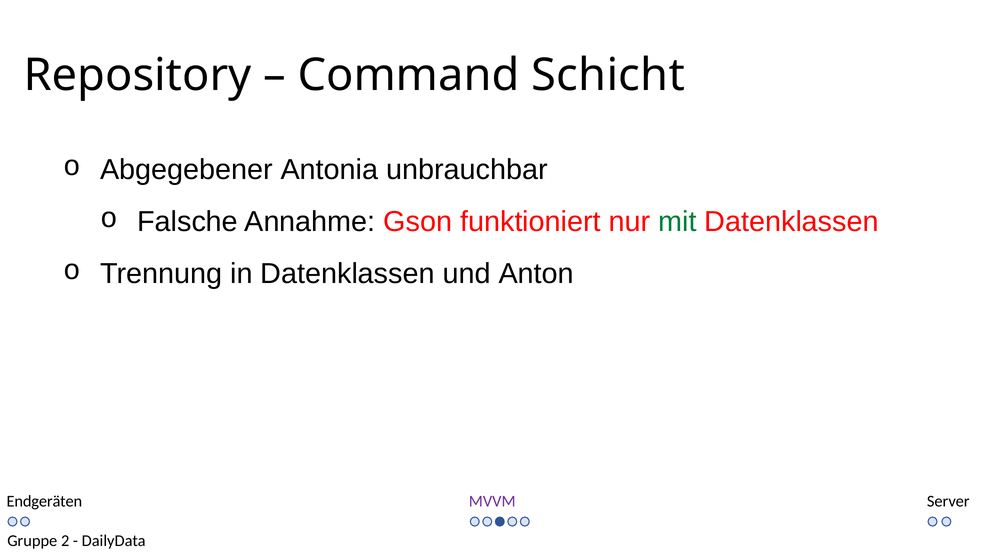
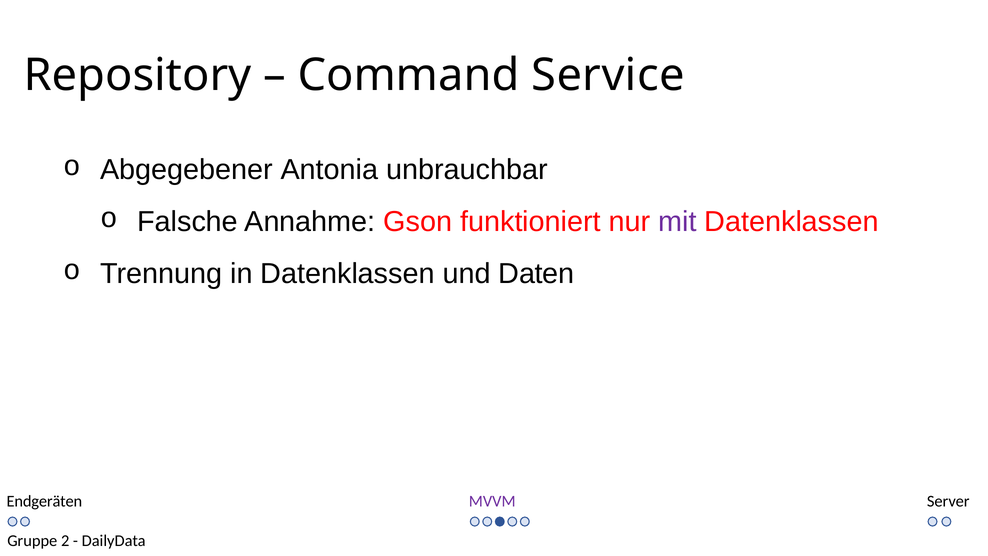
Schicht: Schicht -> Service
mit colour: green -> purple
Anton: Anton -> Daten
